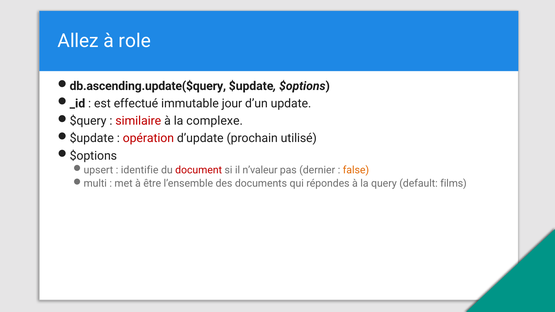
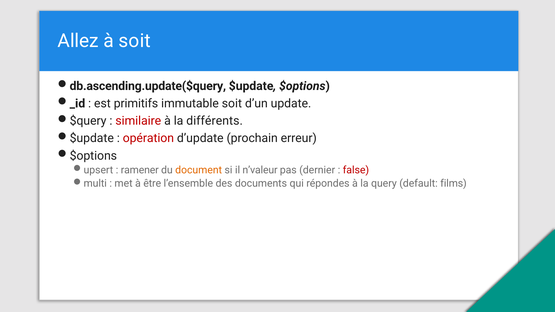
à role: role -> soit
effectué: effectué -> primitifs
immutable jour: jour -> soit
complexe: complexe -> différents
utilisé: utilisé -> erreur
identifie: identifie -> ramener
document colour: red -> orange
false colour: orange -> red
